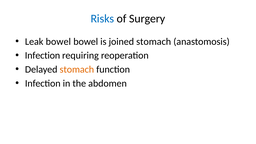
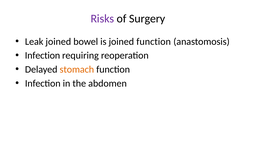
Risks colour: blue -> purple
Leak bowel: bowel -> joined
joined stomach: stomach -> function
